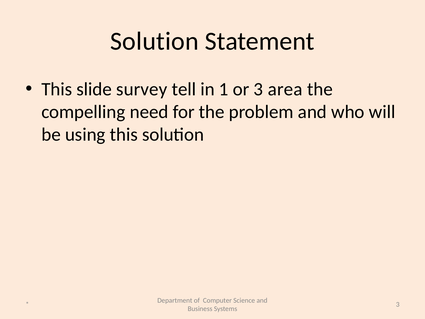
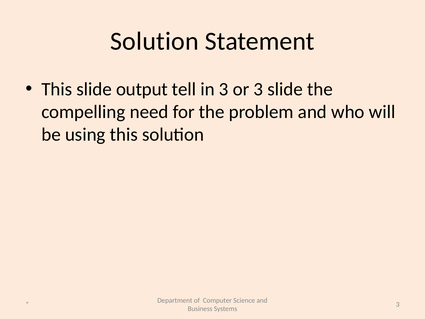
survey: survey -> output
in 1: 1 -> 3
3 area: area -> slide
